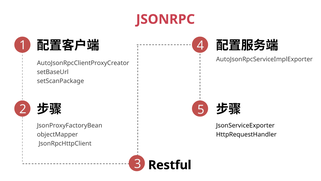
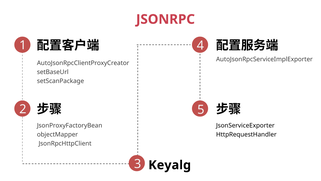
Restful: Restful -> Keyalg
